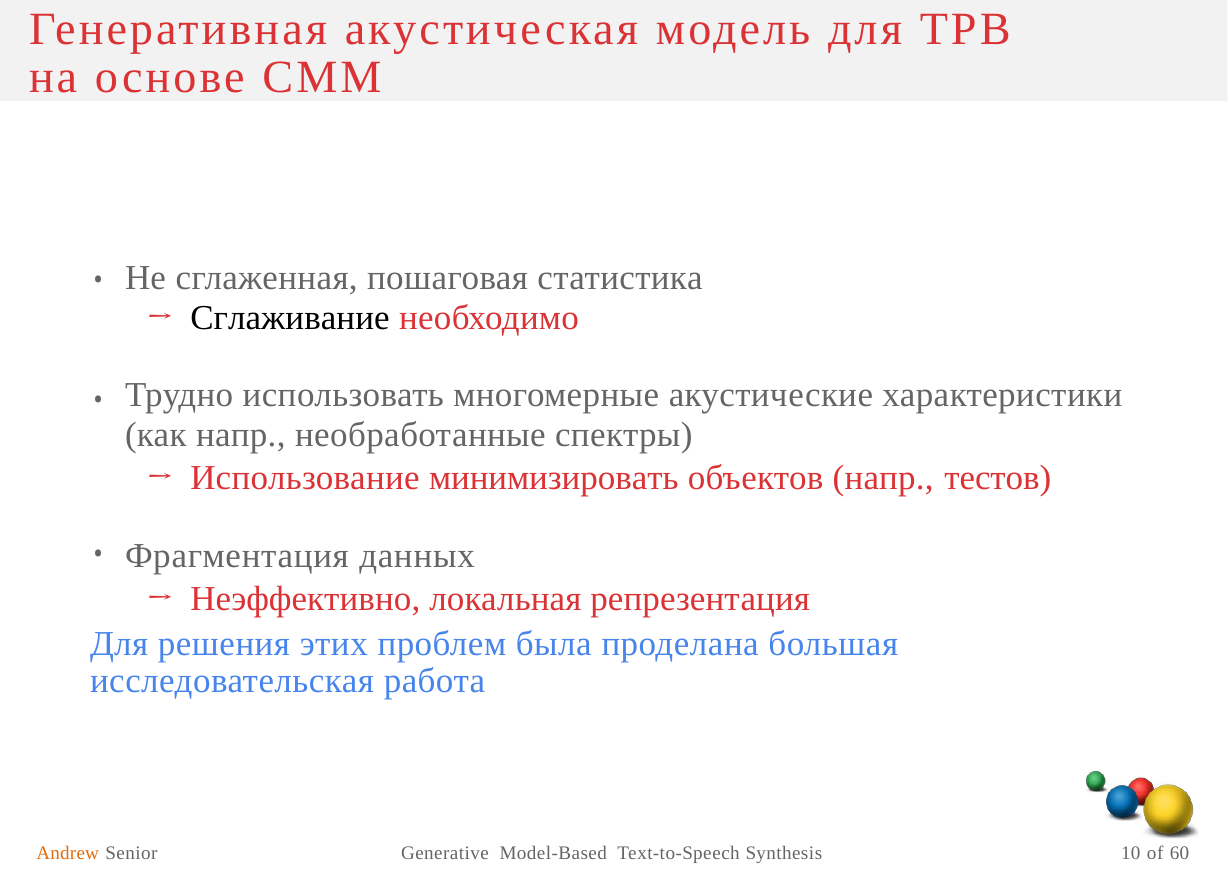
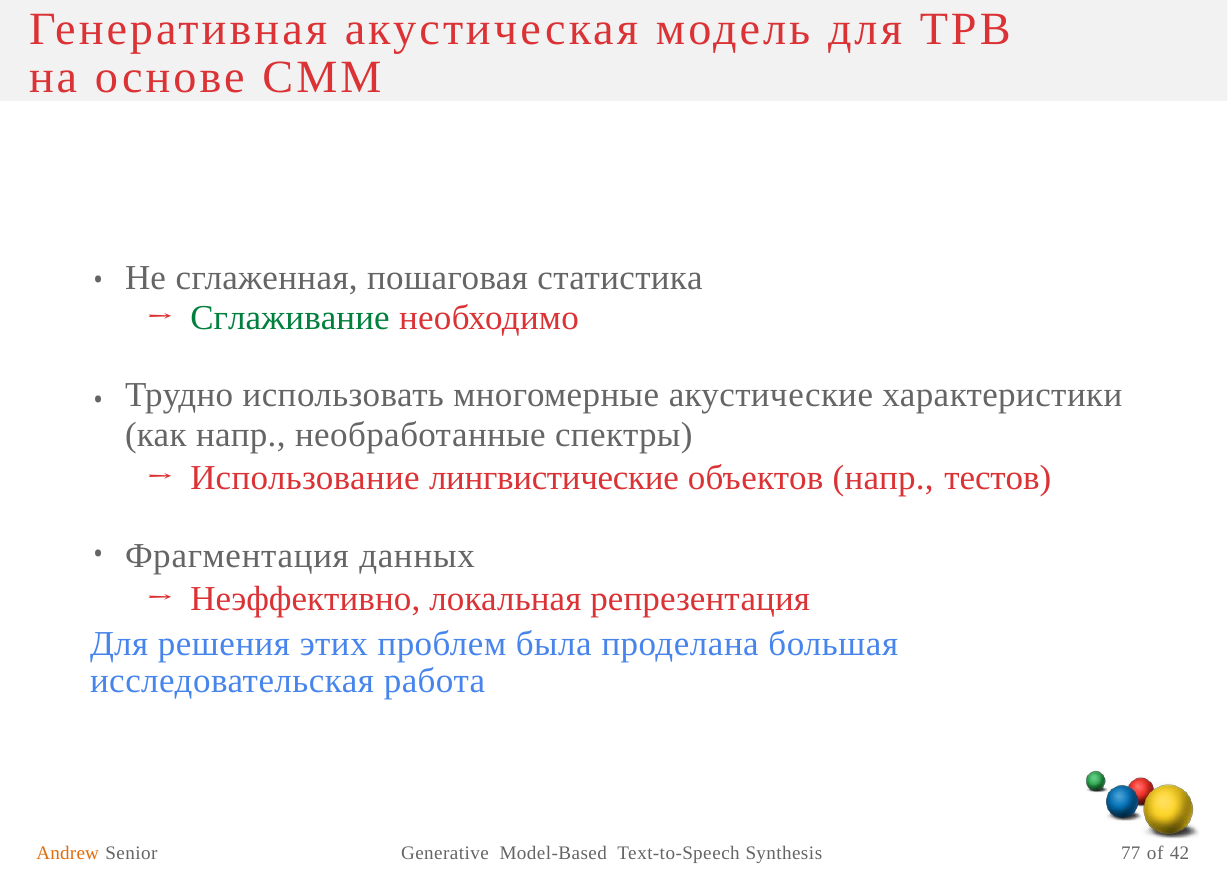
Сглаживание colour: black -> green
минимизировать: минимизировать -> лингвистические
10: 10 -> 77
60: 60 -> 42
